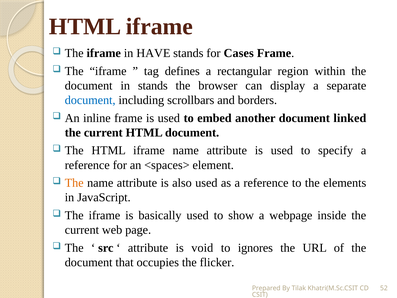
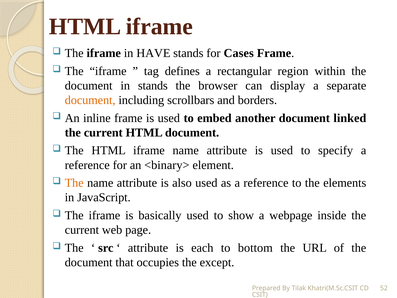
document at (90, 100) colour: blue -> orange
<spaces>: <spaces> -> <binary>
void: void -> each
ignores: ignores -> bottom
flicker: flicker -> except
